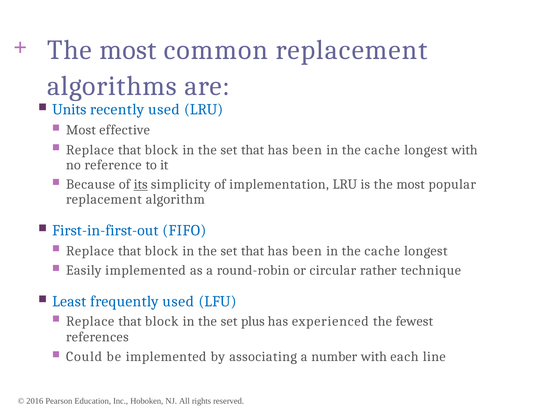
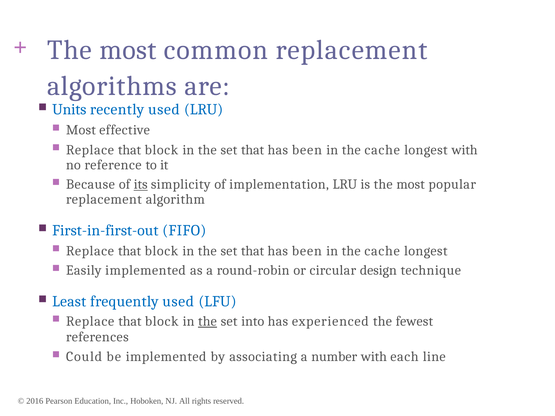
rather: rather -> design
the at (207, 321) underline: none -> present
plus: plus -> into
